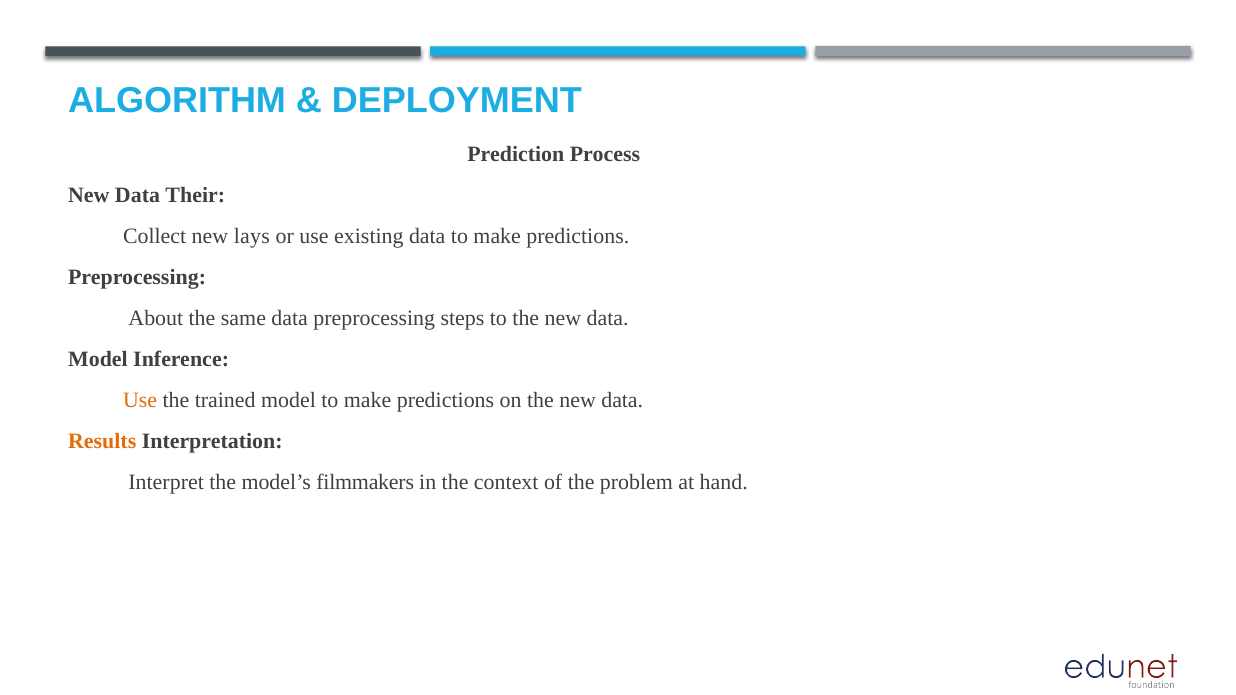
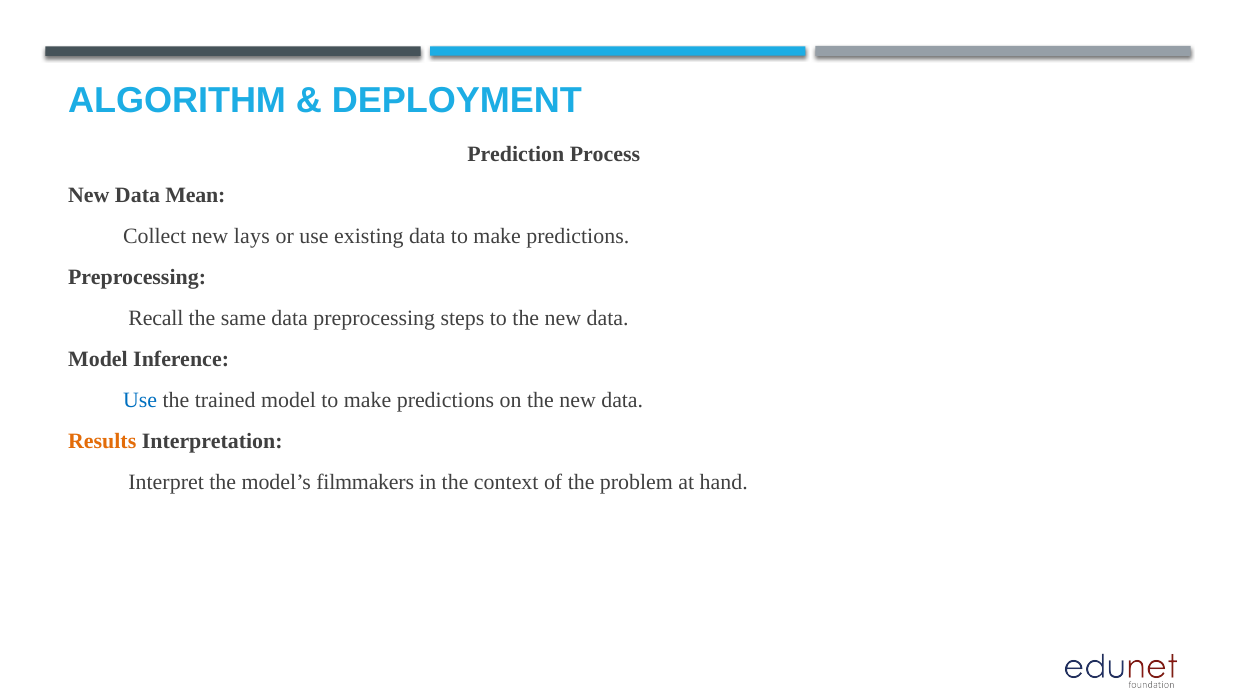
Their: Their -> Mean
About: About -> Recall
Use at (140, 400) colour: orange -> blue
